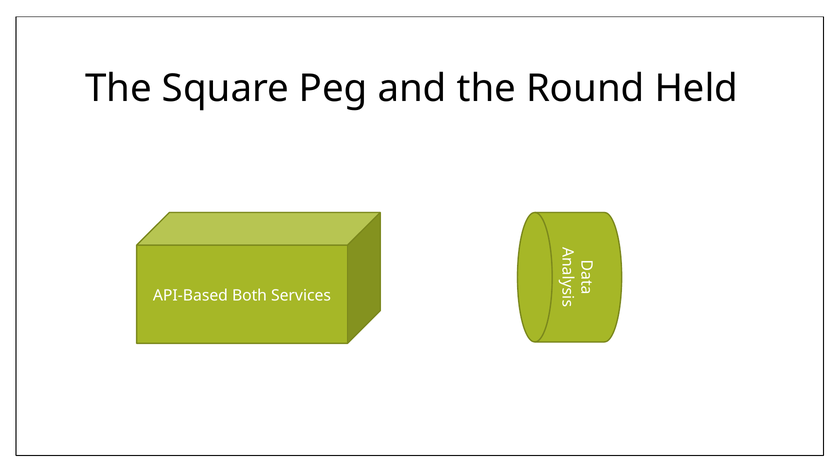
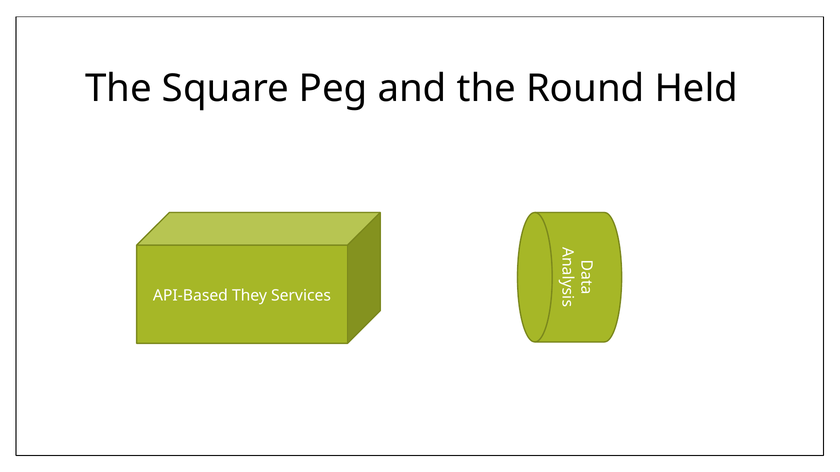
Both: Both -> They
